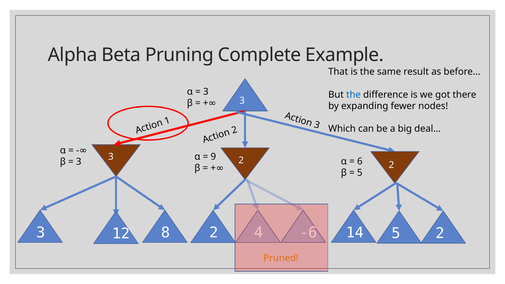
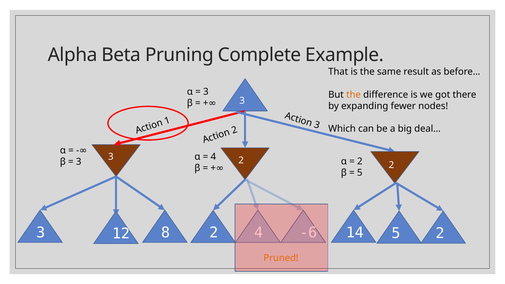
the at (353, 95) colour: blue -> orange
9 at (213, 157): 9 -> 4
6 at (360, 161): 6 -> 2
